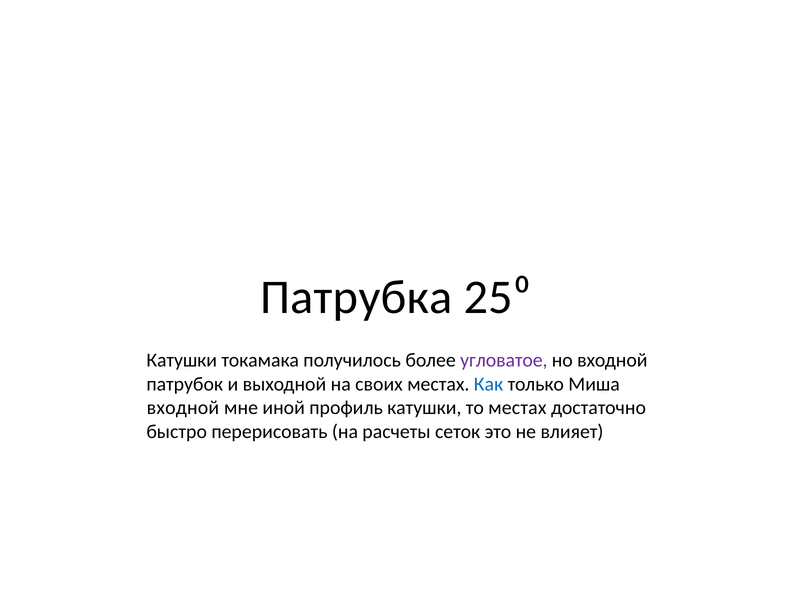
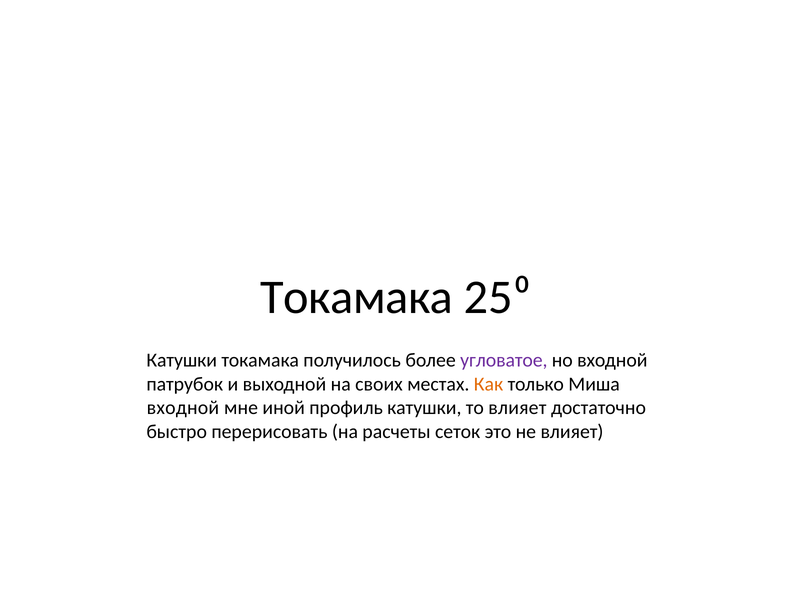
Патрубка at (356, 297): Патрубка -> Токамака
Как colour: blue -> orange
то местах: местах -> влияет
